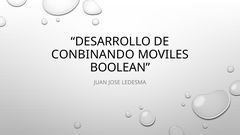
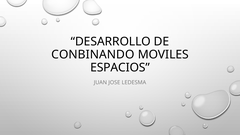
BOOLEAN: BOOLEAN -> ESPACIOS
